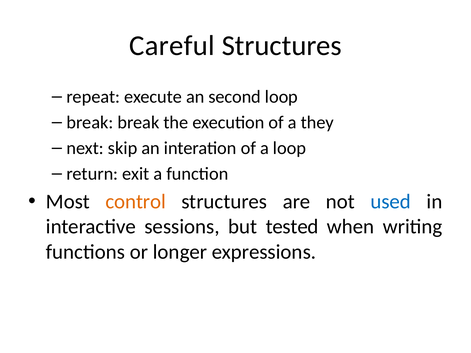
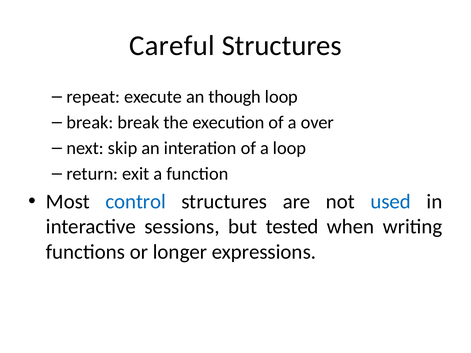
second: second -> though
they: they -> over
control colour: orange -> blue
